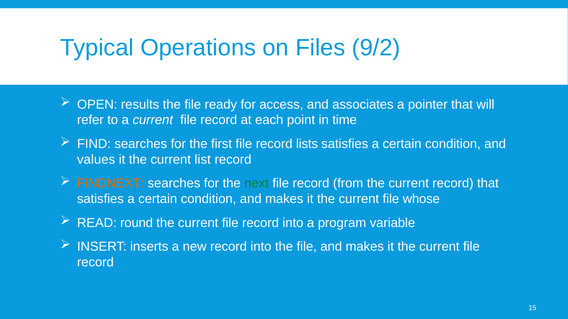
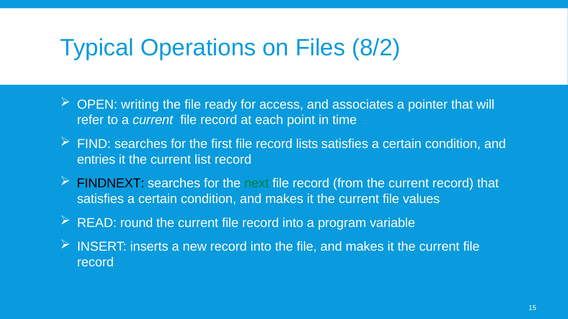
9/2: 9/2 -> 8/2
results: results -> writing
values: values -> entries
FINDNEXT colour: orange -> black
whose: whose -> values
